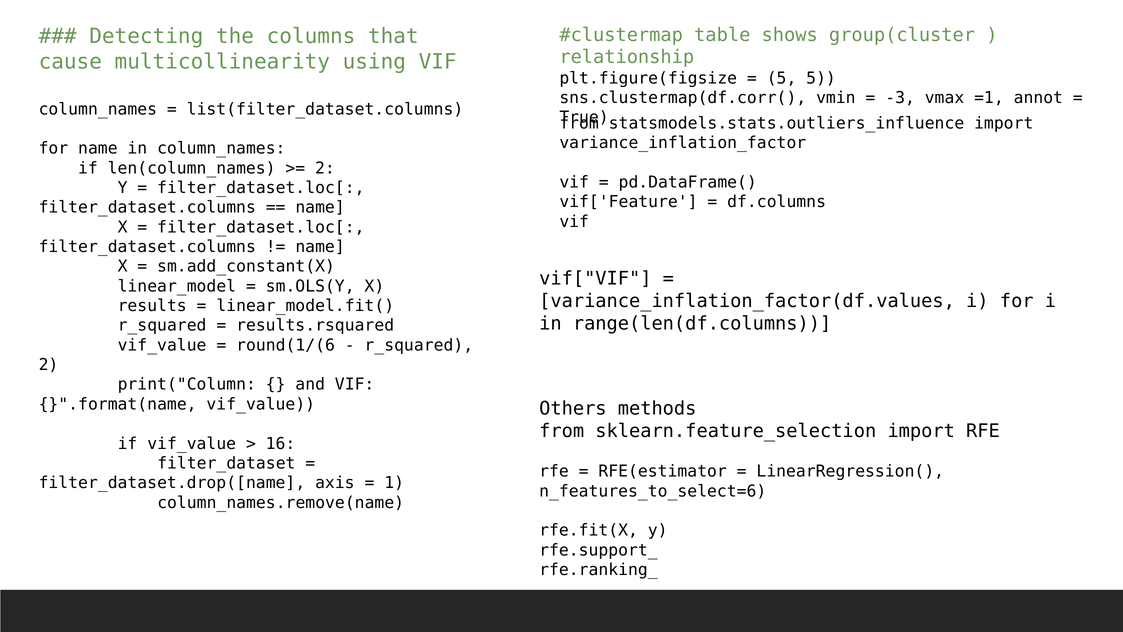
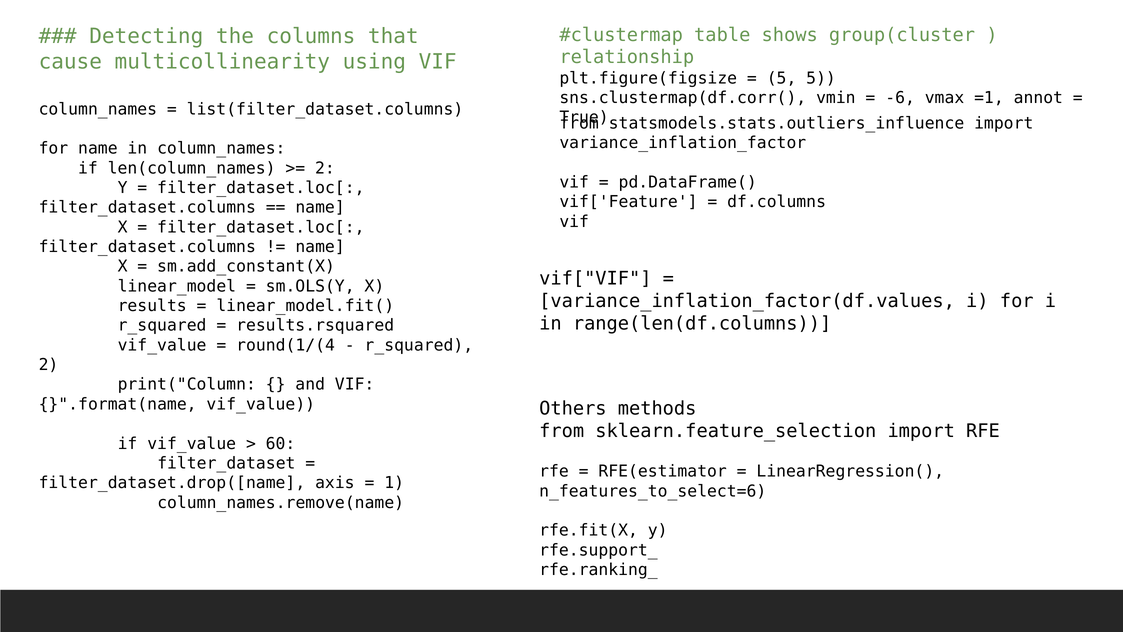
-3: -3 -> -6
round(1/(6: round(1/(6 -> round(1/(4
16: 16 -> 60
